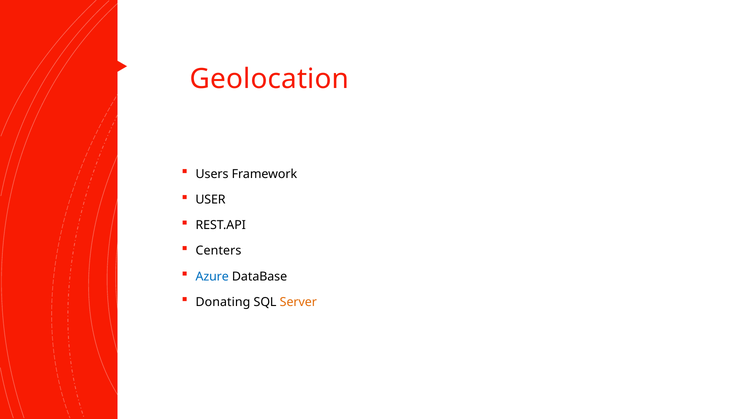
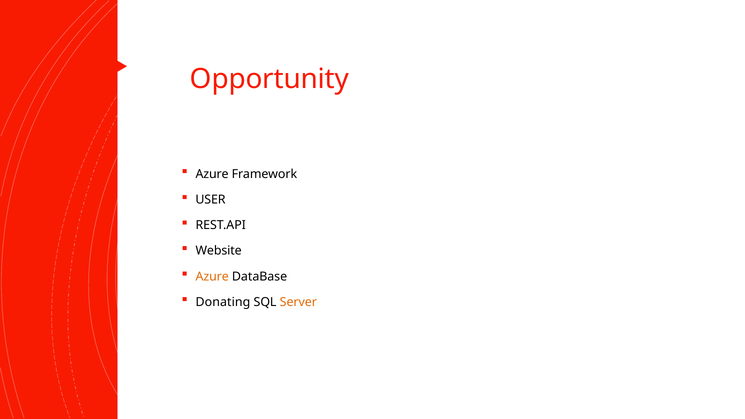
Geolocation: Geolocation -> Opportunity
Users at (212, 174): Users -> Azure
Centers: Centers -> Website
Azure at (212, 277) colour: blue -> orange
